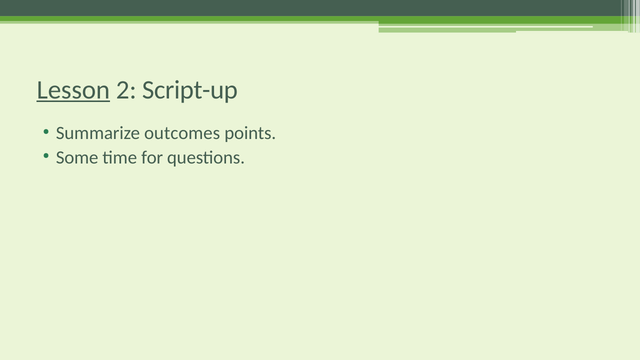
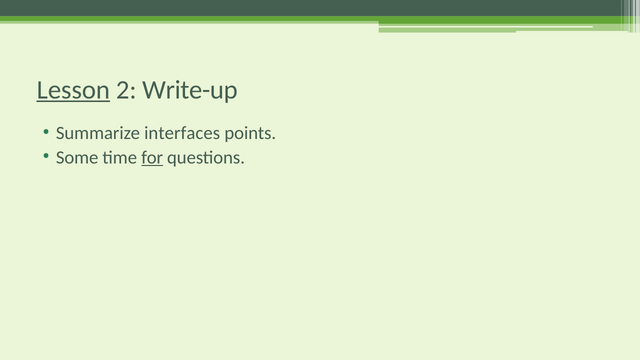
Script-up: Script-up -> Write-up
outcomes: outcomes -> interfaces
for underline: none -> present
